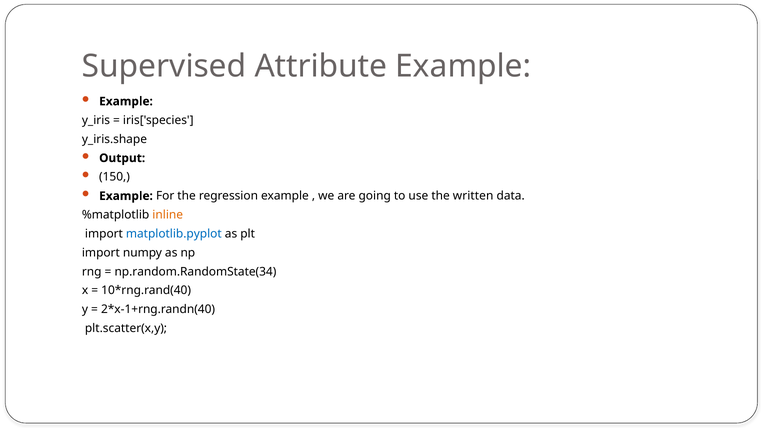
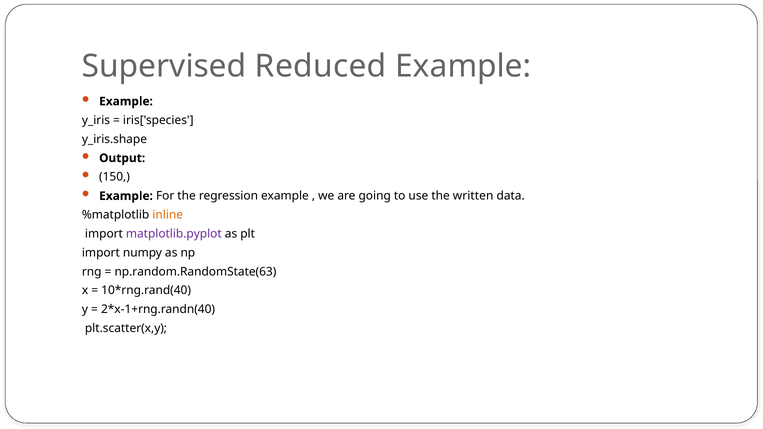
Attribute: Attribute -> Reduced
matplotlib.pyplot colour: blue -> purple
np.random.RandomState(34: np.random.RandomState(34 -> np.random.RandomState(63
